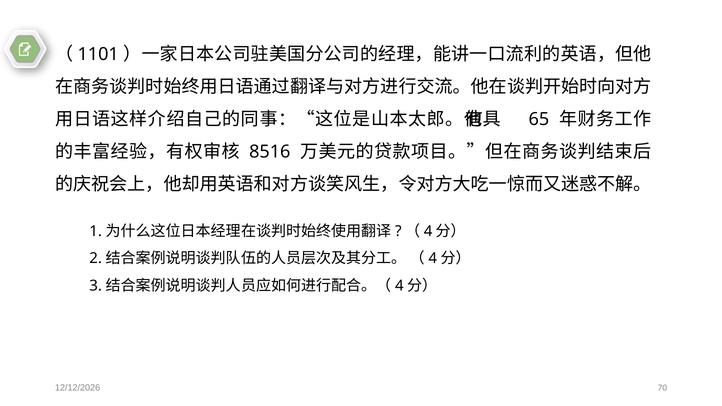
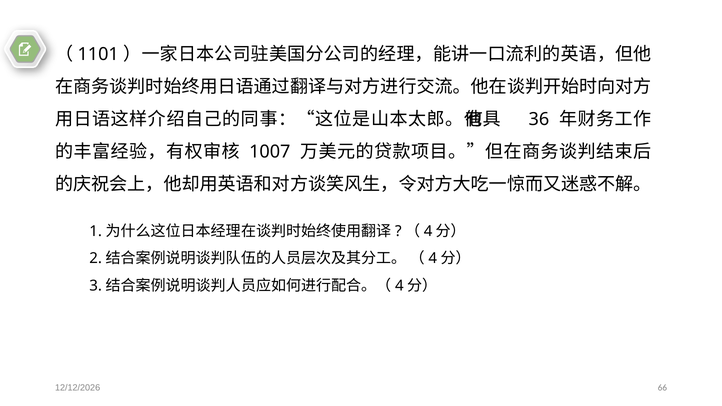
65: 65 -> 36
8516: 8516 -> 1007
70: 70 -> 66
